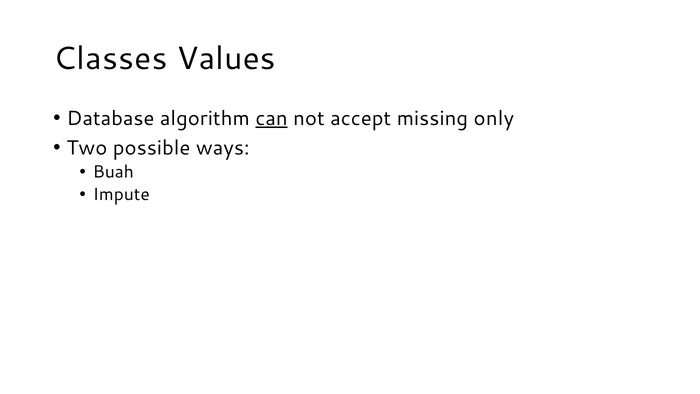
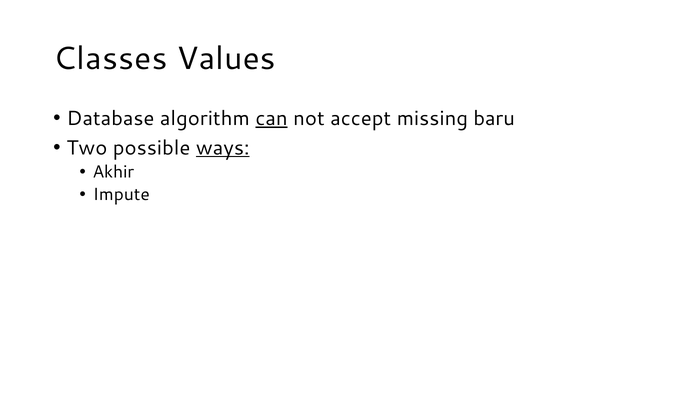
only: only -> baru
ways underline: none -> present
Buah: Buah -> Akhir
